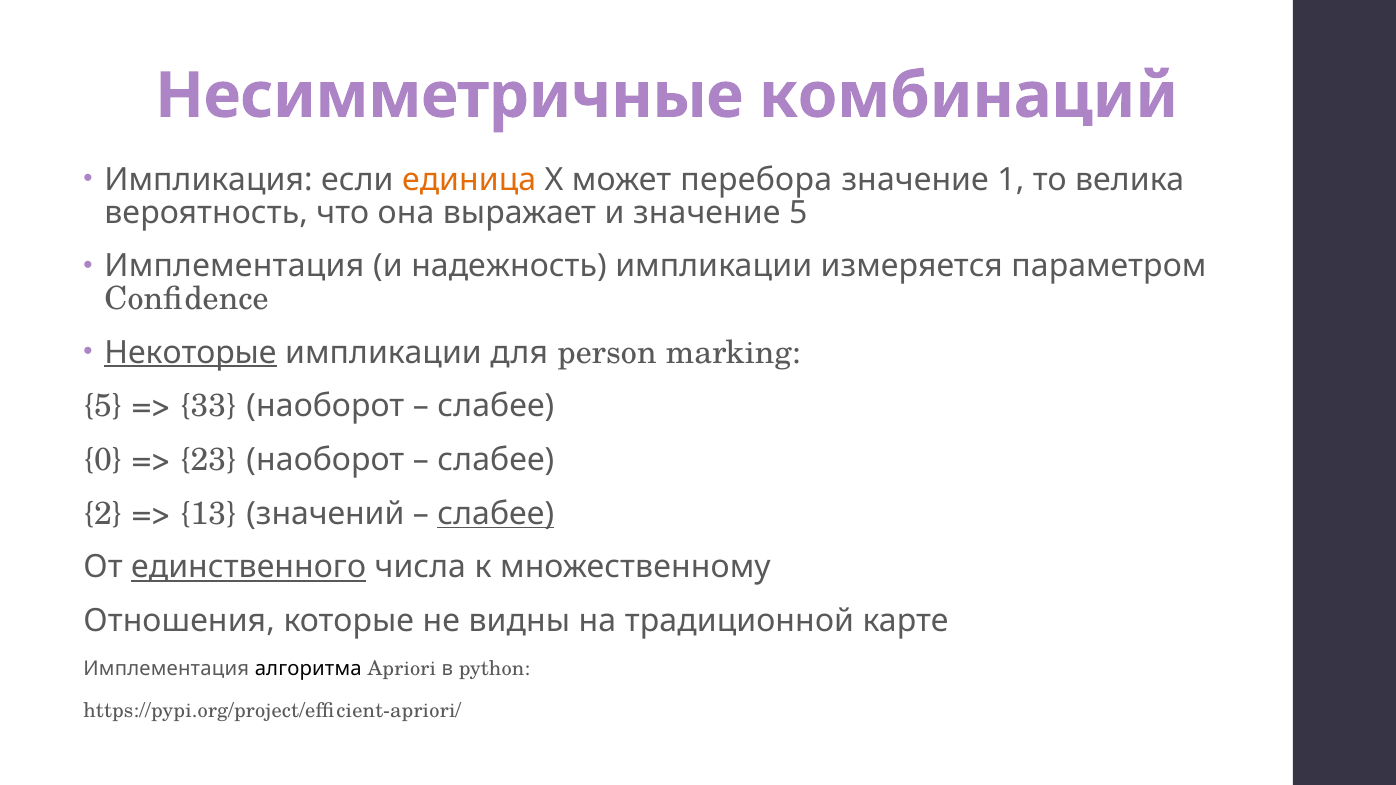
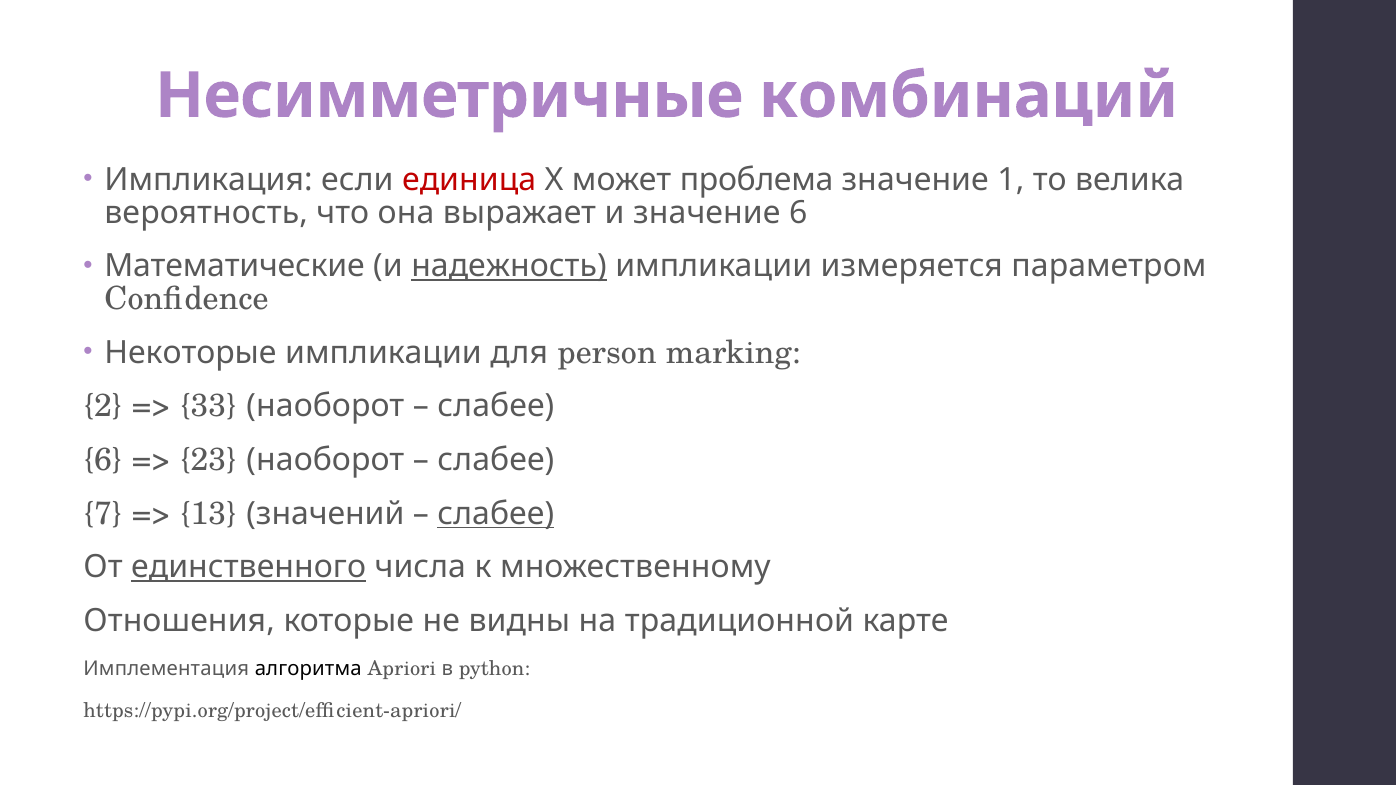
единица colour: orange -> red
перебора: перебора -> проблема
значение 5: 5 -> 6
Имплементация at (234, 266): Имплементация -> Математические
надежность underline: none -> present
Некоторые underline: present -> none
5 at (103, 406): 5 -> 2
0 at (103, 460): 0 -> 6
2: 2 -> 7
